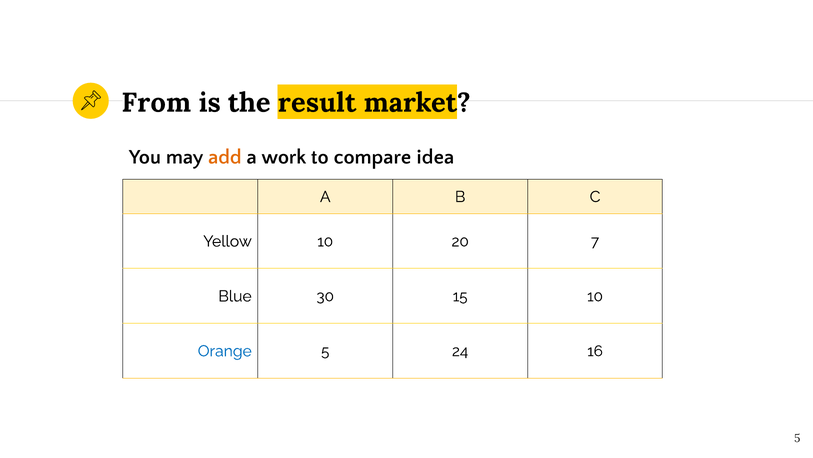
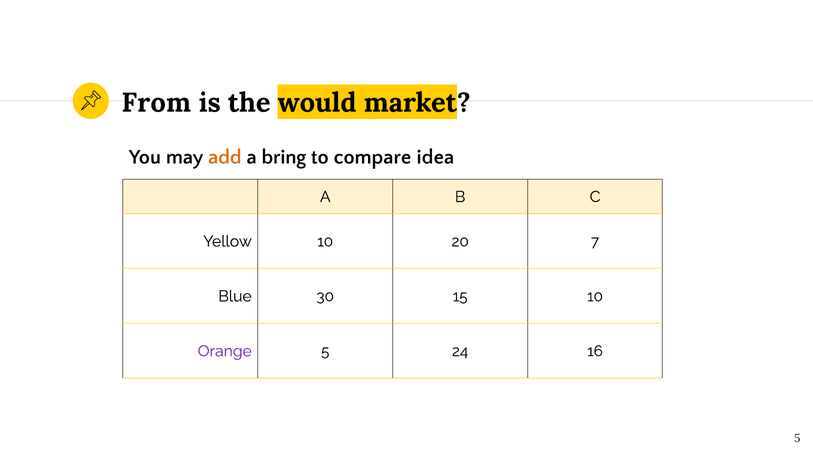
result: result -> would
work: work -> bring
Orange colour: blue -> purple
